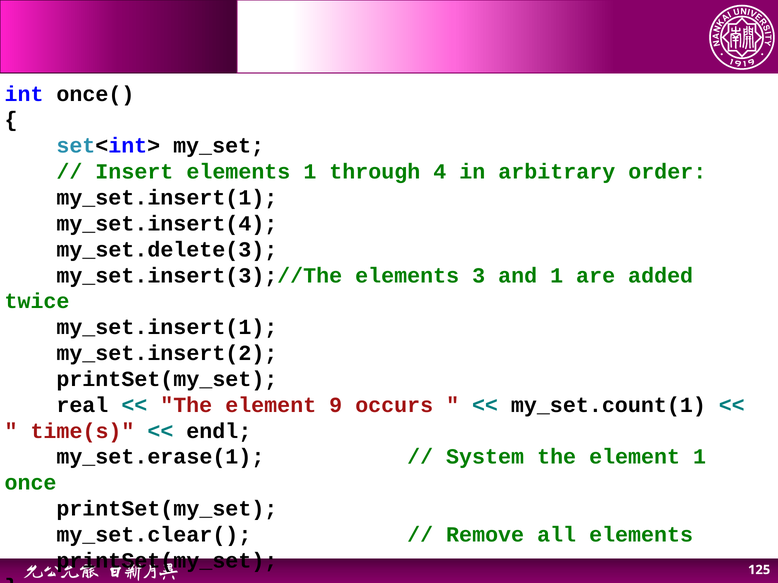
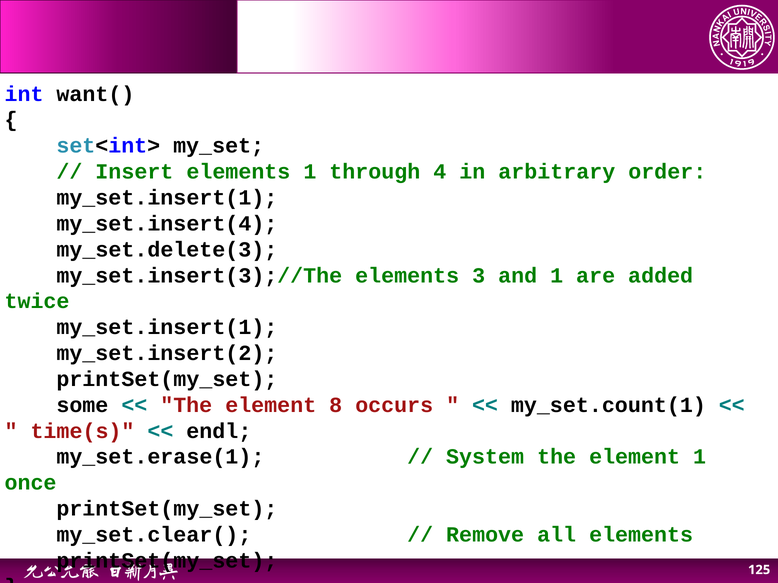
once(: once( -> want(
real: real -> some
9: 9 -> 8
